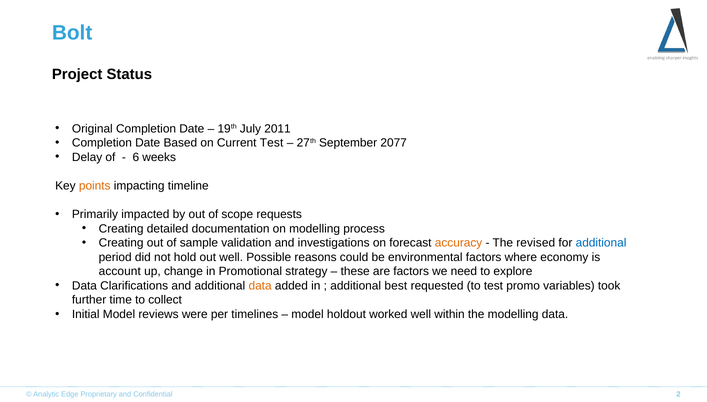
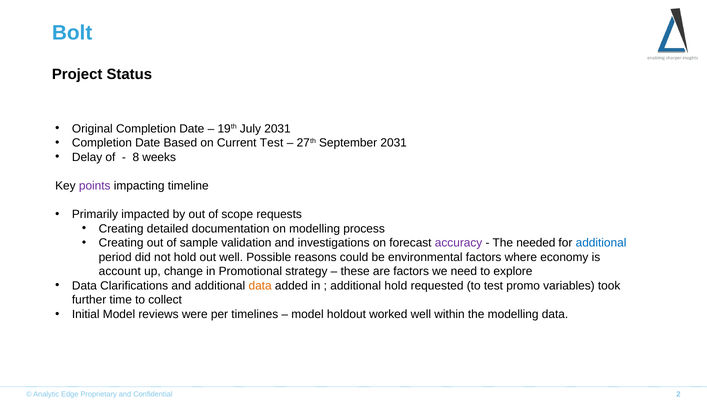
July 2011: 2011 -> 2031
September 2077: 2077 -> 2031
6: 6 -> 8
points colour: orange -> purple
accuracy colour: orange -> purple
revised: revised -> needed
additional best: best -> hold
